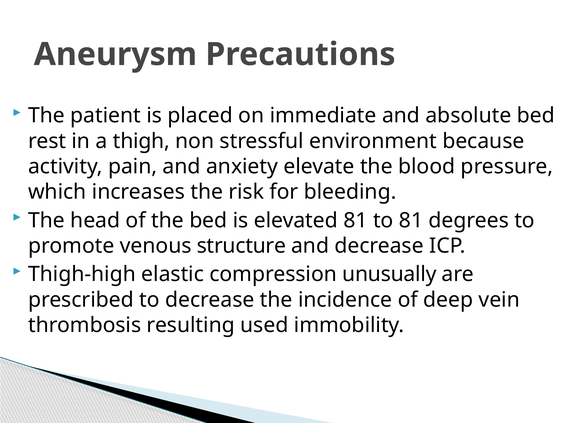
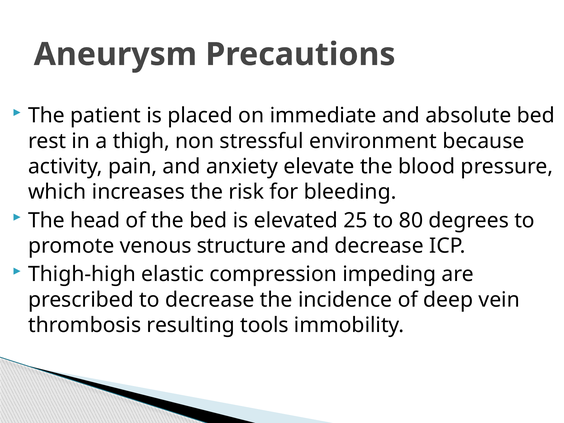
elevated 81: 81 -> 25
to 81: 81 -> 80
unusually: unusually -> impeding
used: used -> tools
